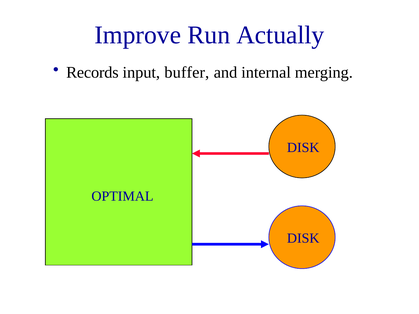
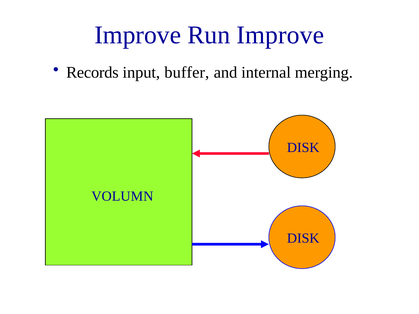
Run Actually: Actually -> Improve
OPTIMAL: OPTIMAL -> VOLUMN
